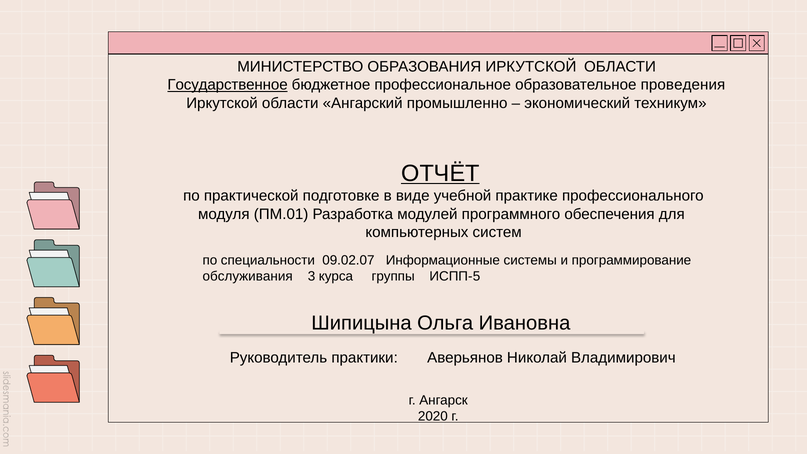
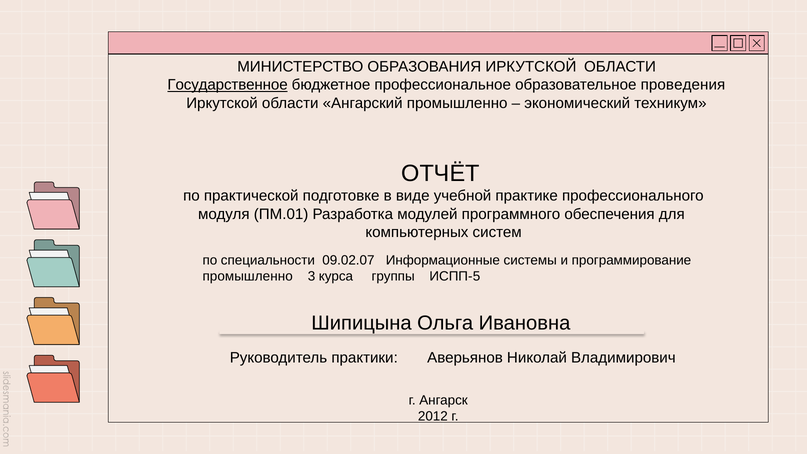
ОТЧЁТ underline: present -> none
обслуживания at (248, 276): обслуживания -> промышленно
2020: 2020 -> 2012
